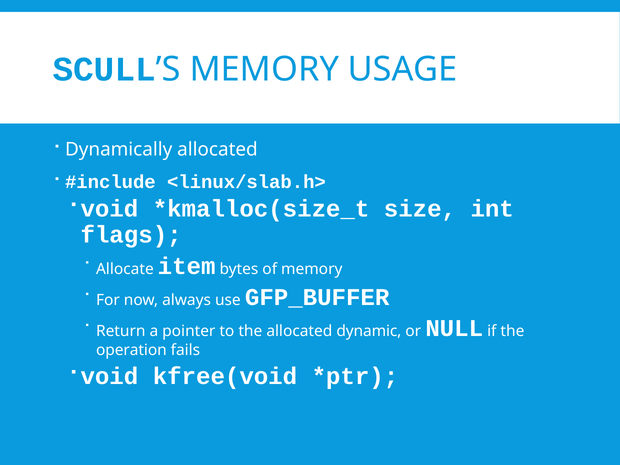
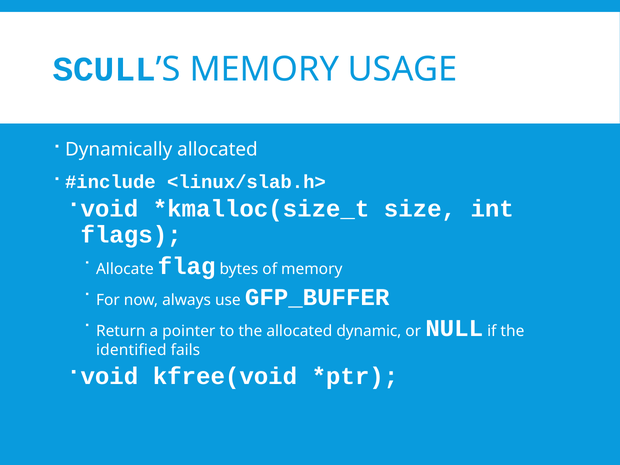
item: item -> flag
operation: operation -> identified
